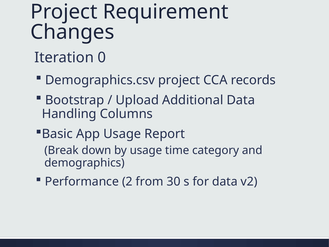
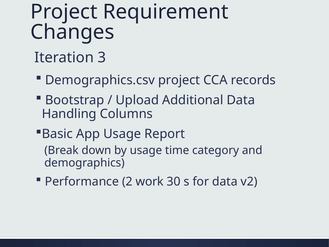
0: 0 -> 3
from: from -> work
